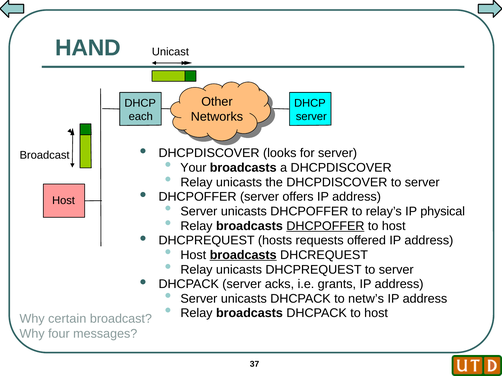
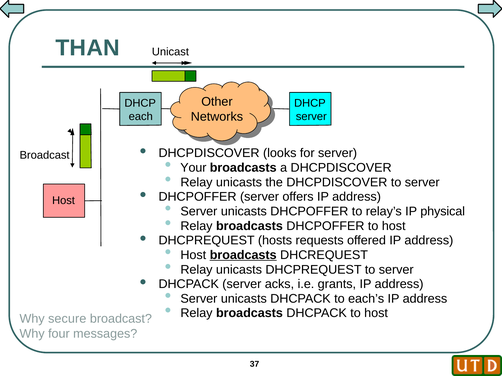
HAND: HAND -> THAN
DHCPOFFER at (325, 226) underline: present -> none
netw’s: netw’s -> each’s
certain: certain -> secure
